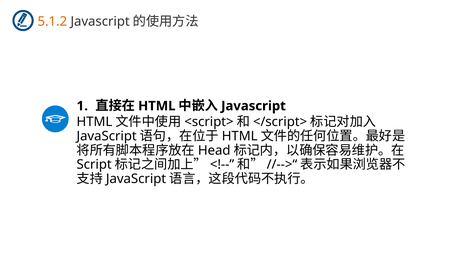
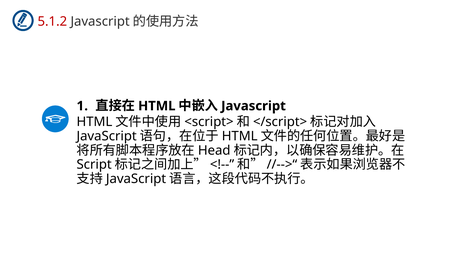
5.1.2 colour: orange -> red
